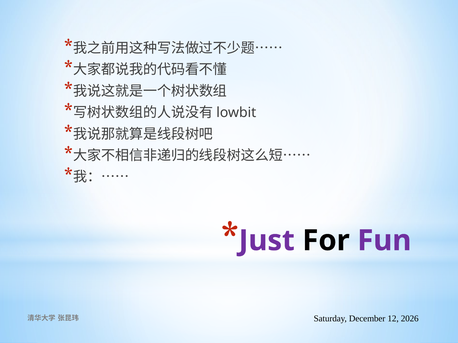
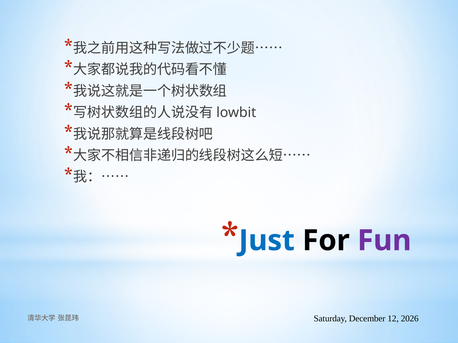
Just colour: purple -> blue
